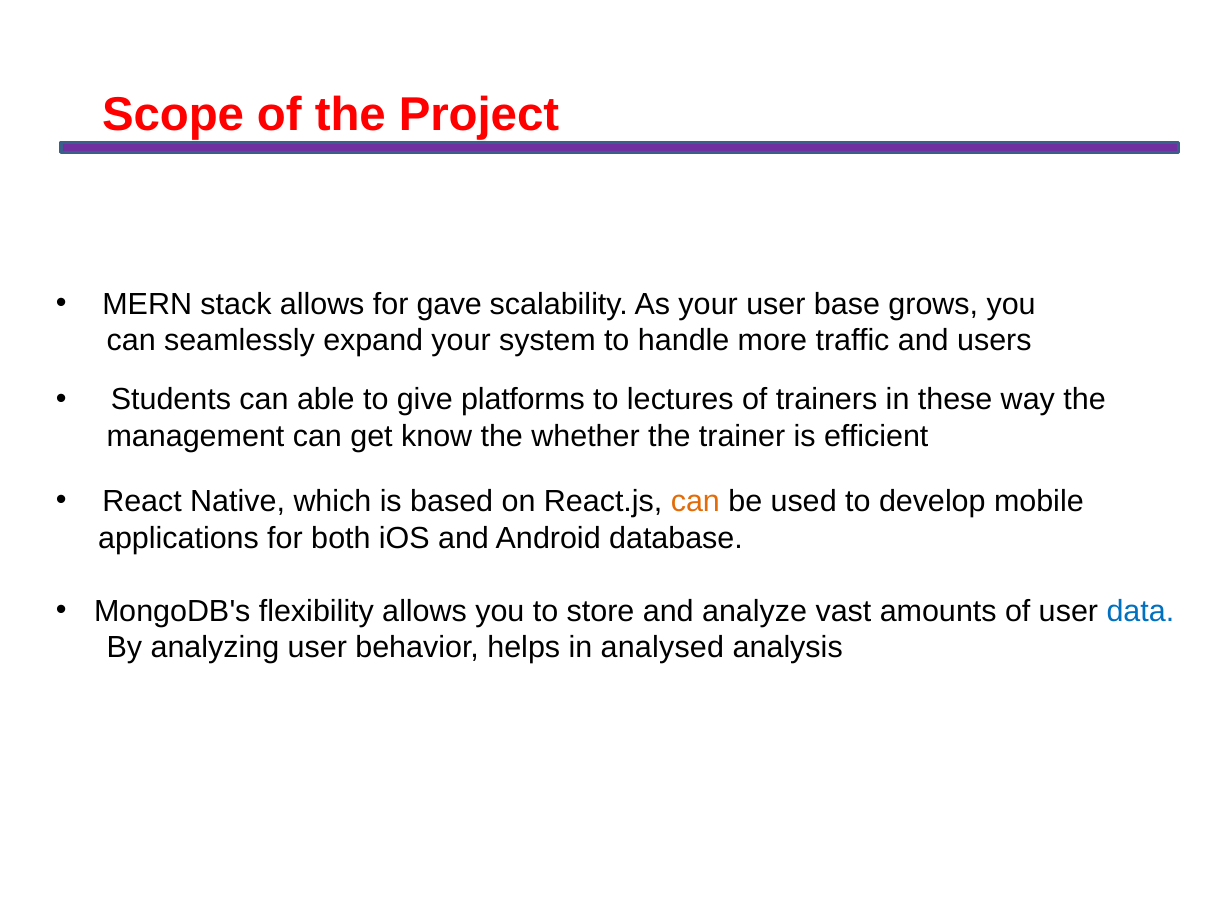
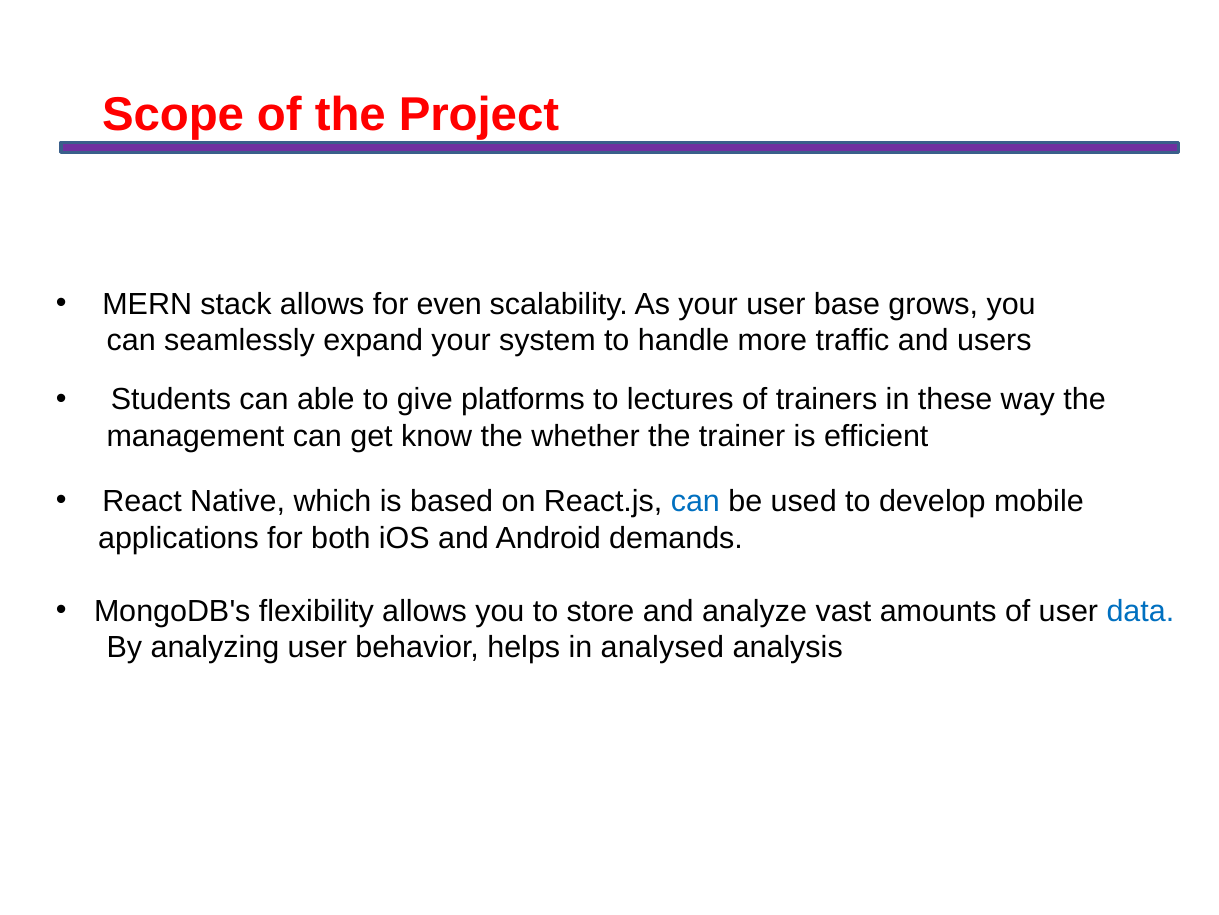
gave: gave -> even
can at (695, 501) colour: orange -> blue
database: database -> demands
